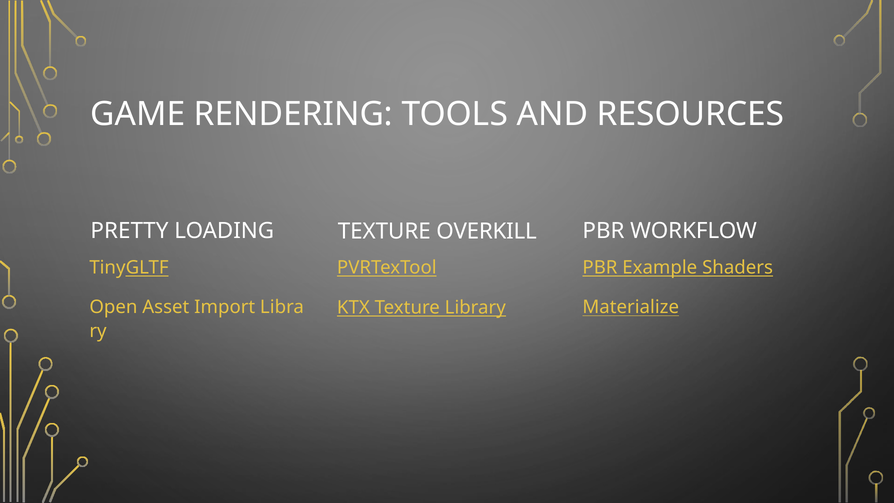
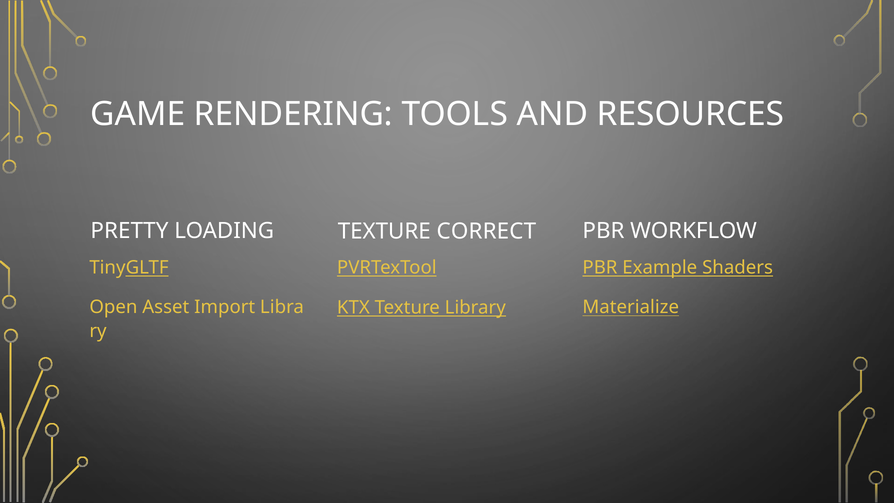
OVERKILL: OVERKILL -> CORRECT
